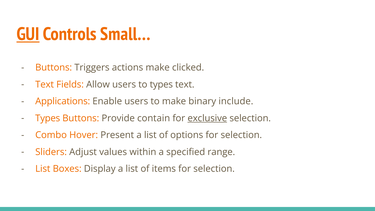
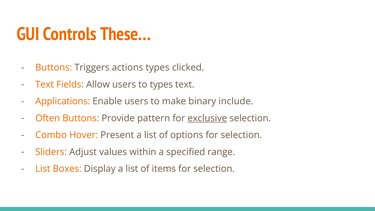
GUI underline: present -> none
Small…: Small… -> These…
actions make: make -> types
Types at (48, 118): Types -> Often
contain: contain -> pattern
